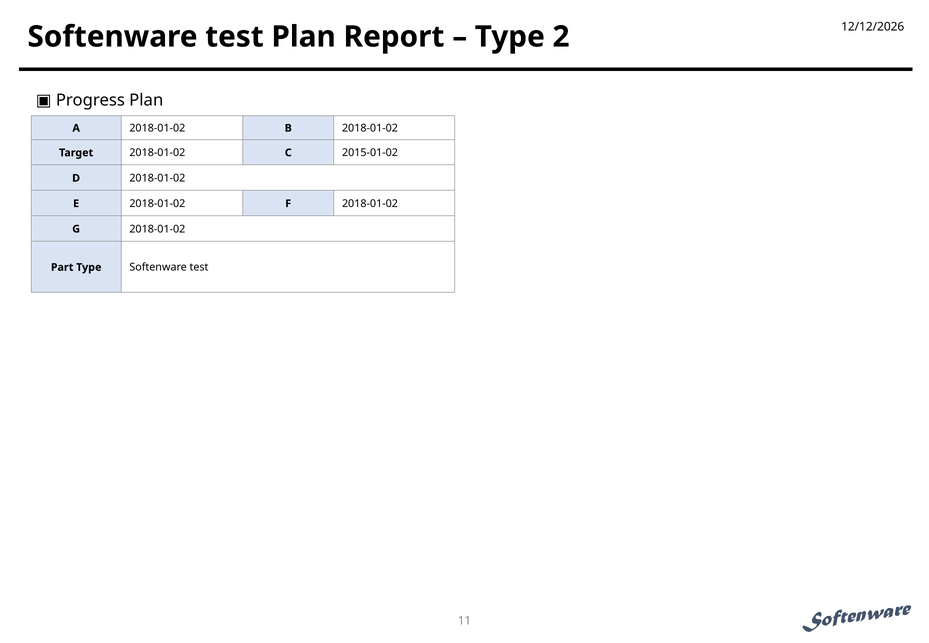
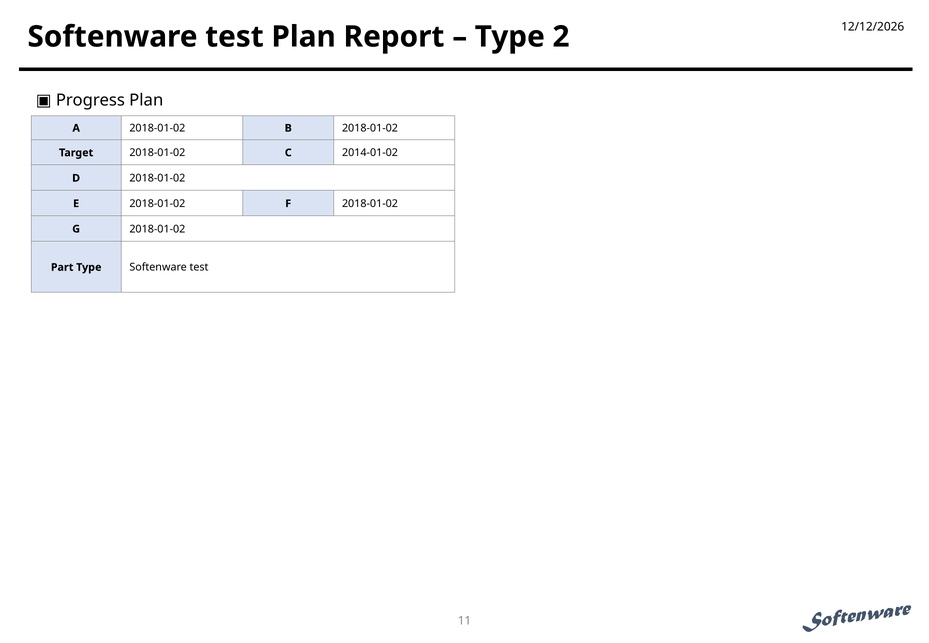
2015-01-02: 2015-01-02 -> 2014-01-02
